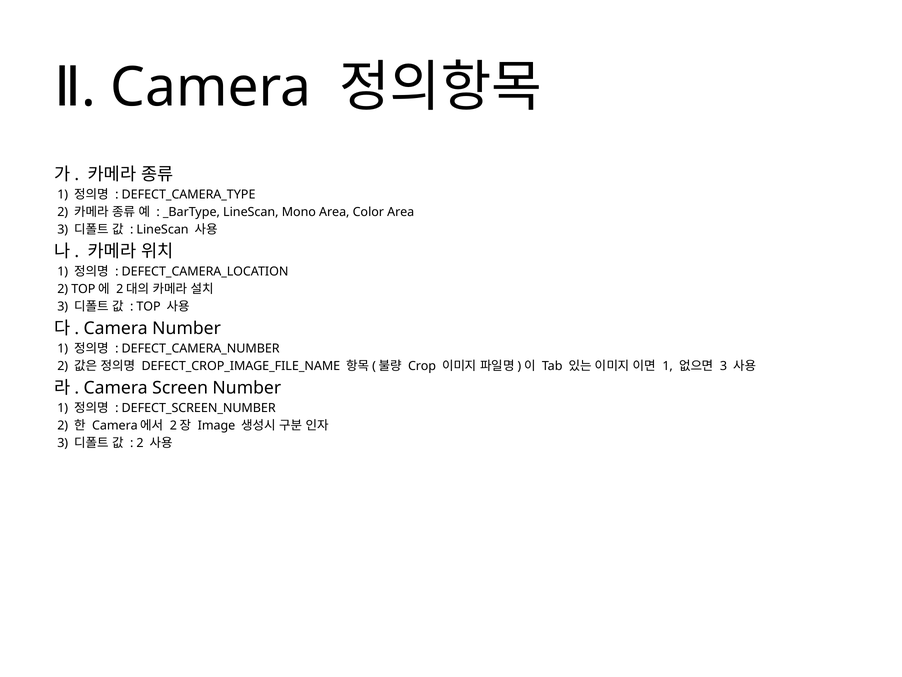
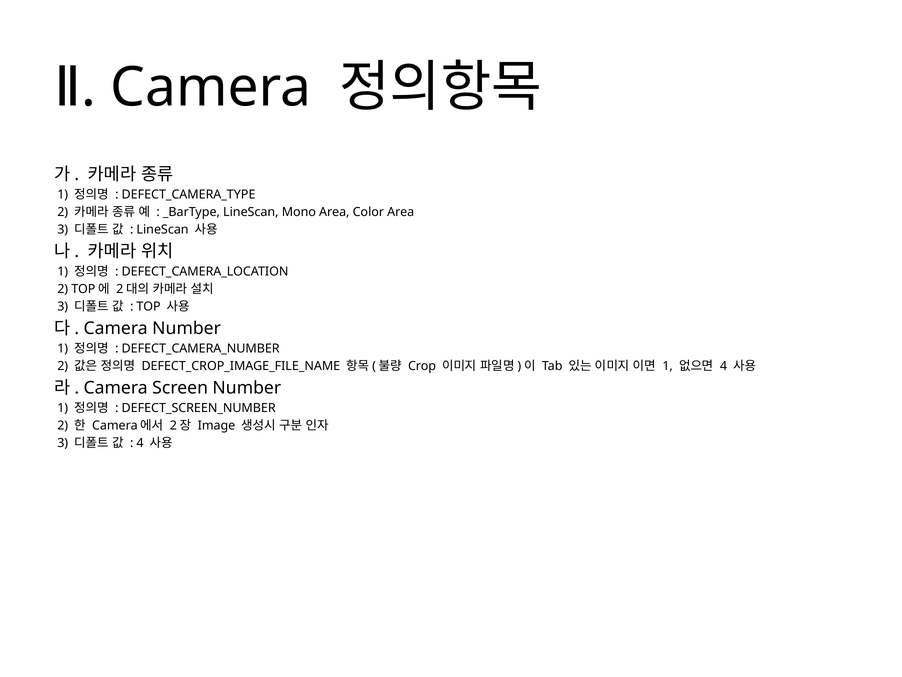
3 at (724, 366): 3 -> 4
2 at (140, 443): 2 -> 4
